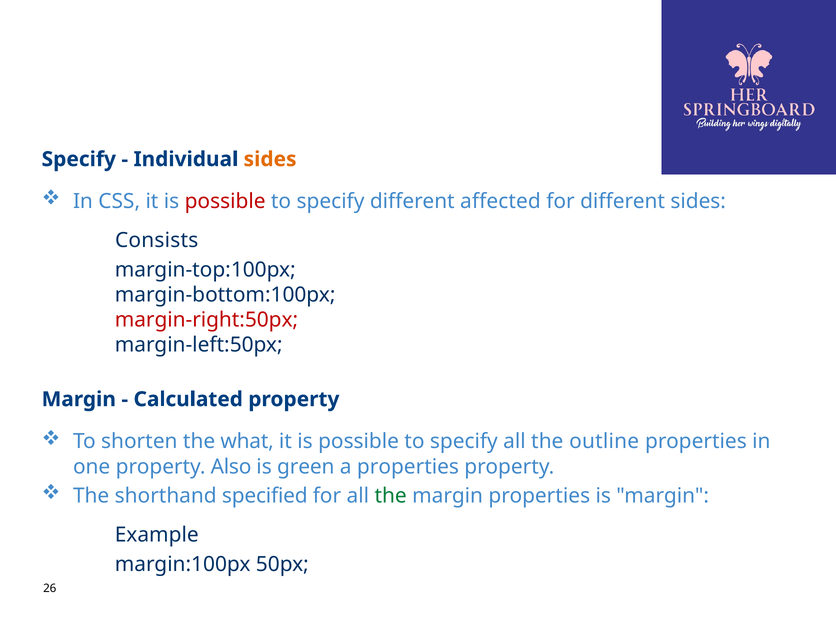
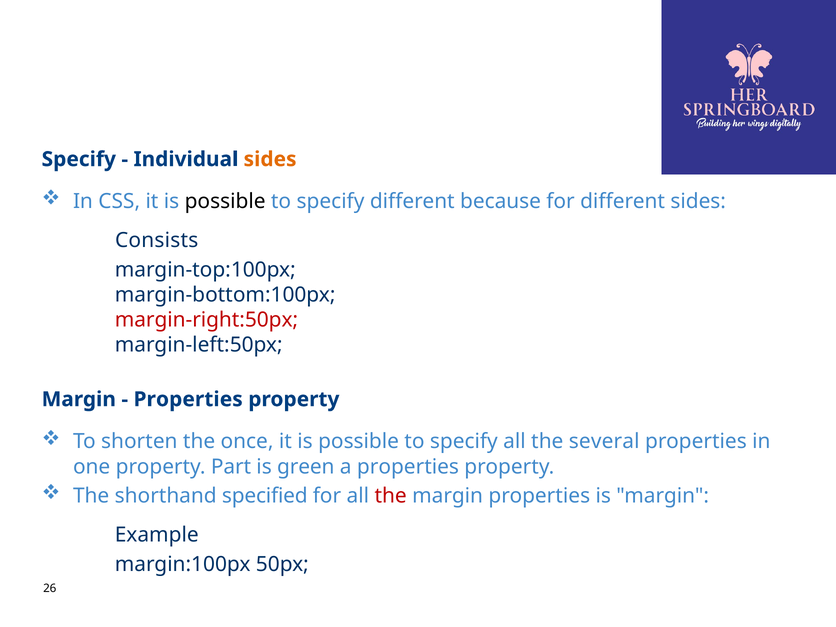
possible at (225, 201) colour: red -> black
affected: affected -> because
Calculated at (188, 399): Calculated -> Properties
what: what -> once
outline: outline -> several
Also: Also -> Part
the at (391, 496) colour: green -> red
